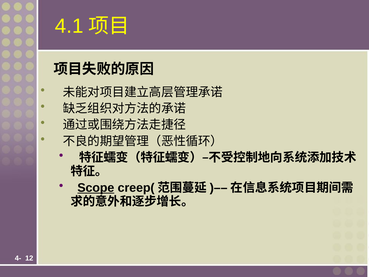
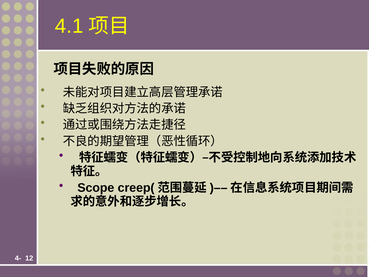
Scope underline: present -> none
